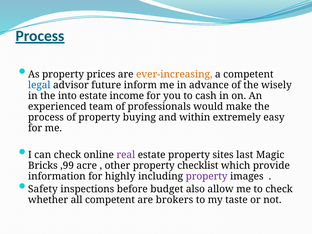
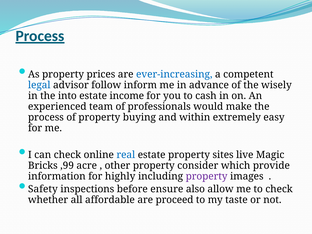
ever-increasing colour: orange -> blue
future: future -> follow
real colour: purple -> blue
last: last -> live
checklist: checklist -> consider
budget: budget -> ensure
all competent: competent -> affordable
brokers: brokers -> proceed
